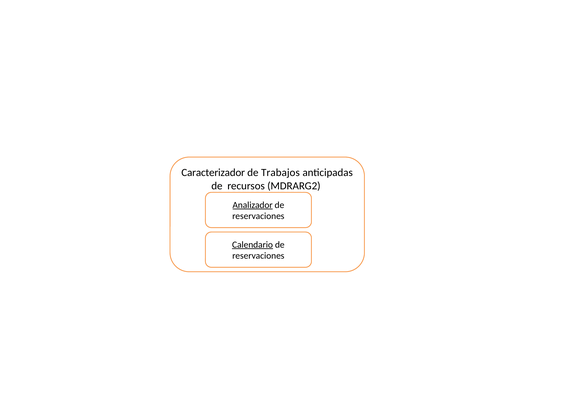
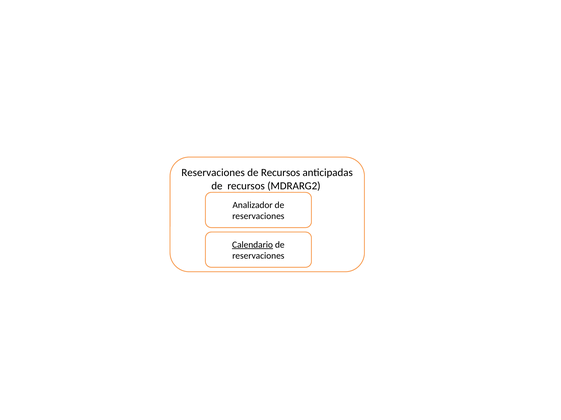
Caracterizador at (213, 173): Caracterizador -> Reservaciones
Trabajos at (280, 173): Trabajos -> Recursos
Analizador underline: present -> none
